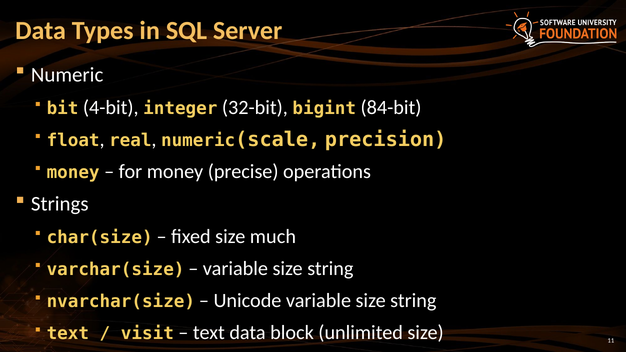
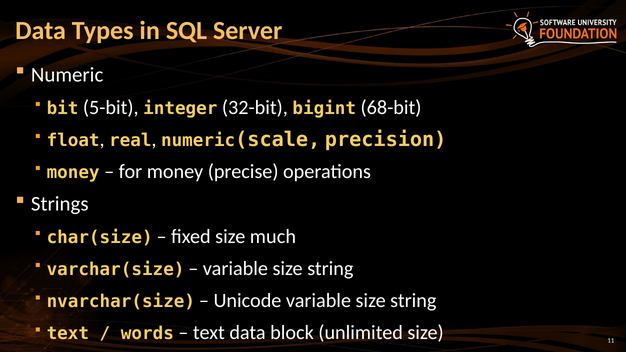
4-bit: 4-bit -> 5-bit
84-bit: 84-bit -> 68-bit
visit: visit -> words
